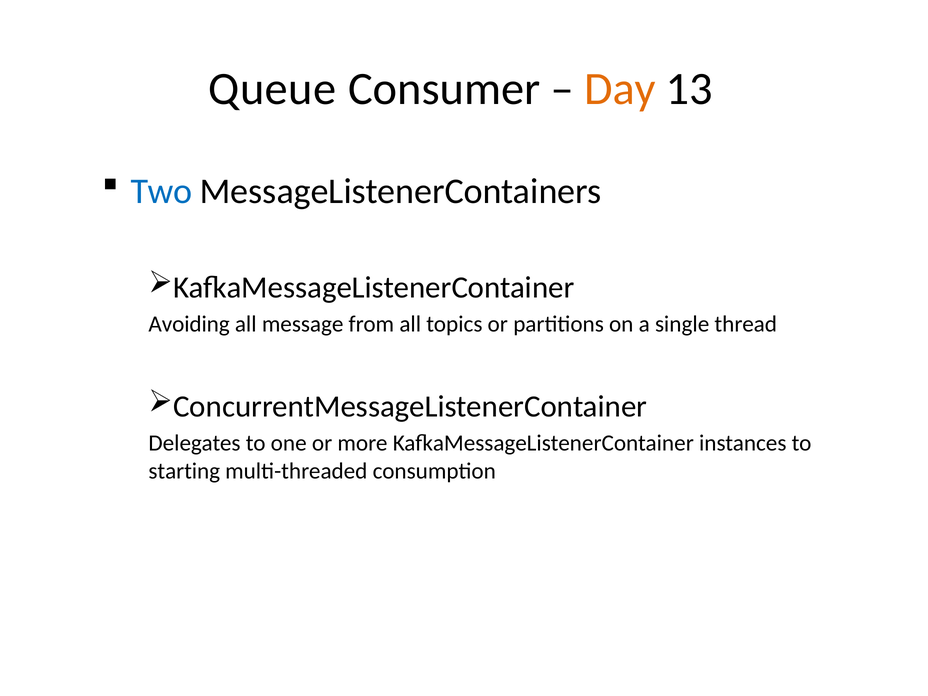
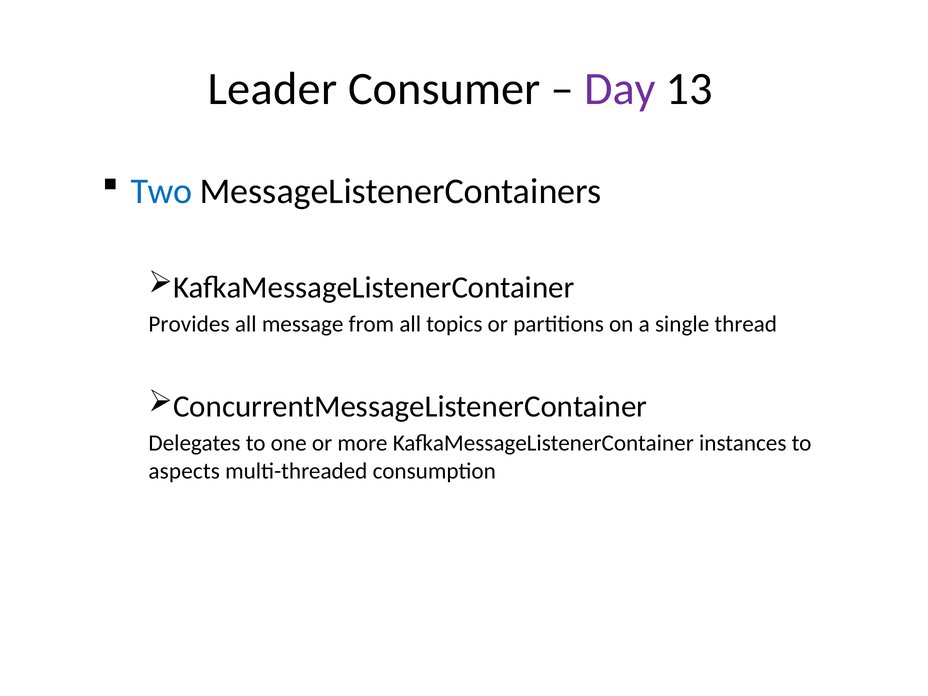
Queue: Queue -> Leader
Day colour: orange -> purple
Avoiding: Avoiding -> Provides
starting: starting -> aspects
